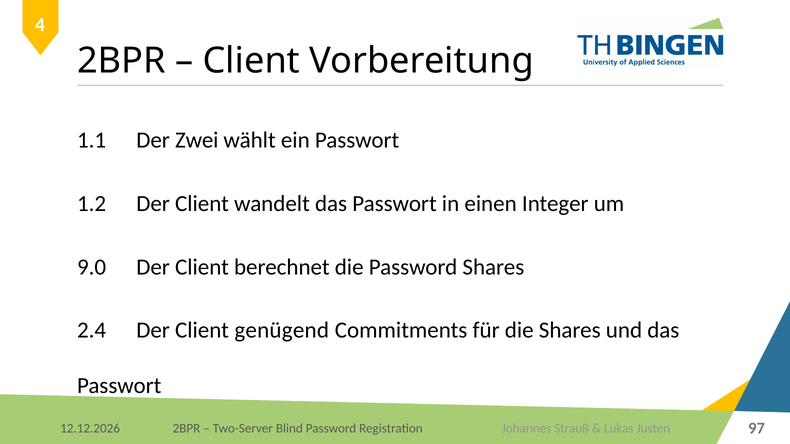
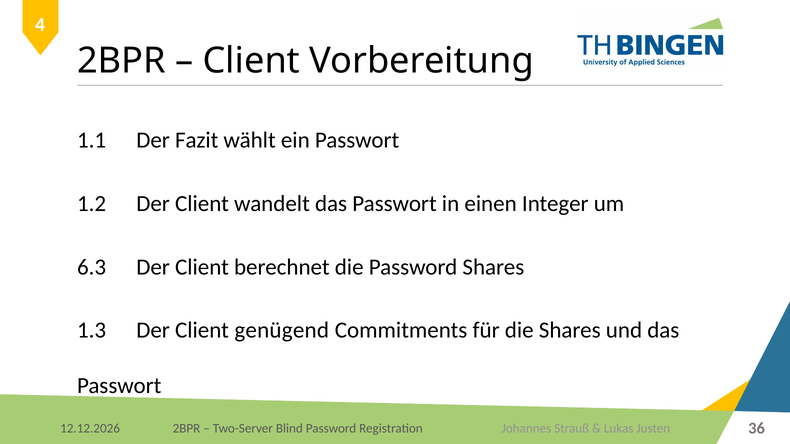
Zwei: Zwei -> Fazit
9.0: 9.0 -> 6.3
2.4: 2.4 -> 1.3
97: 97 -> 36
